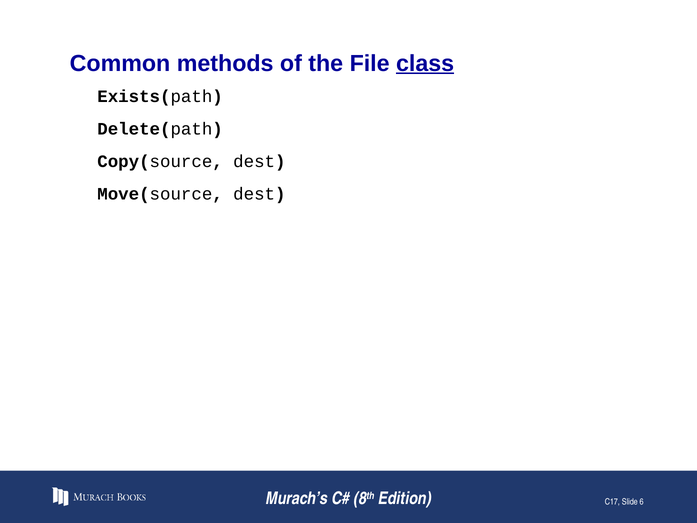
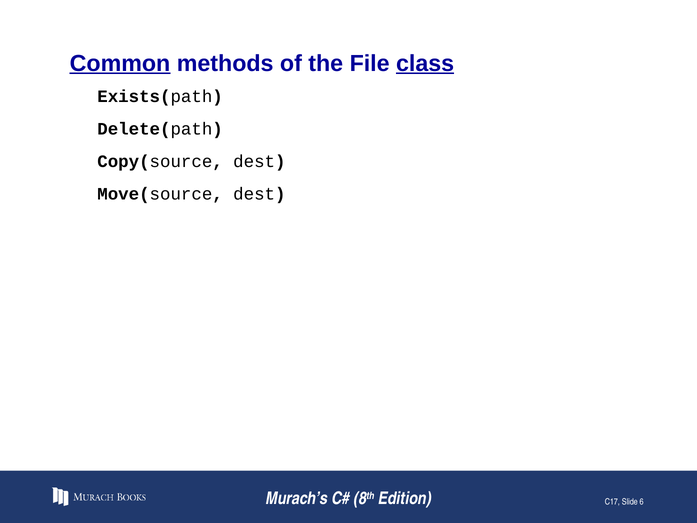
Common underline: none -> present
